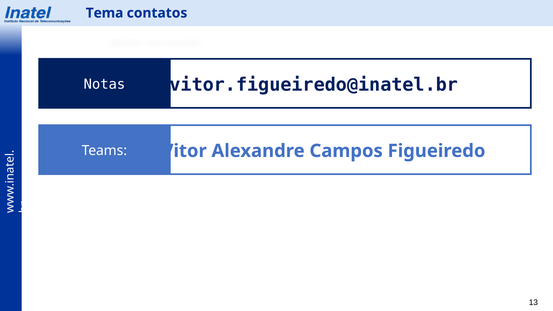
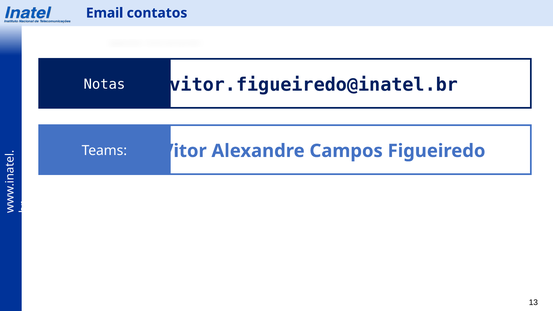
Tema: Tema -> Email
